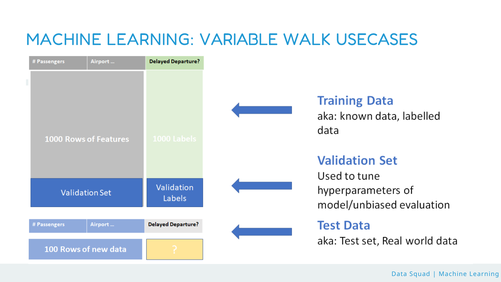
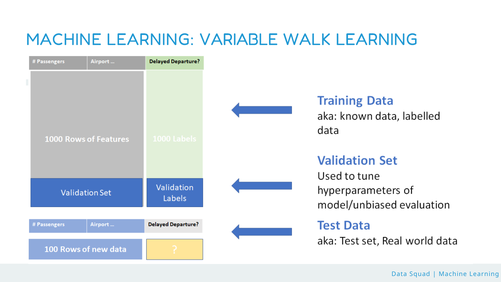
WALK USECASES: USECASES -> LEARNING
